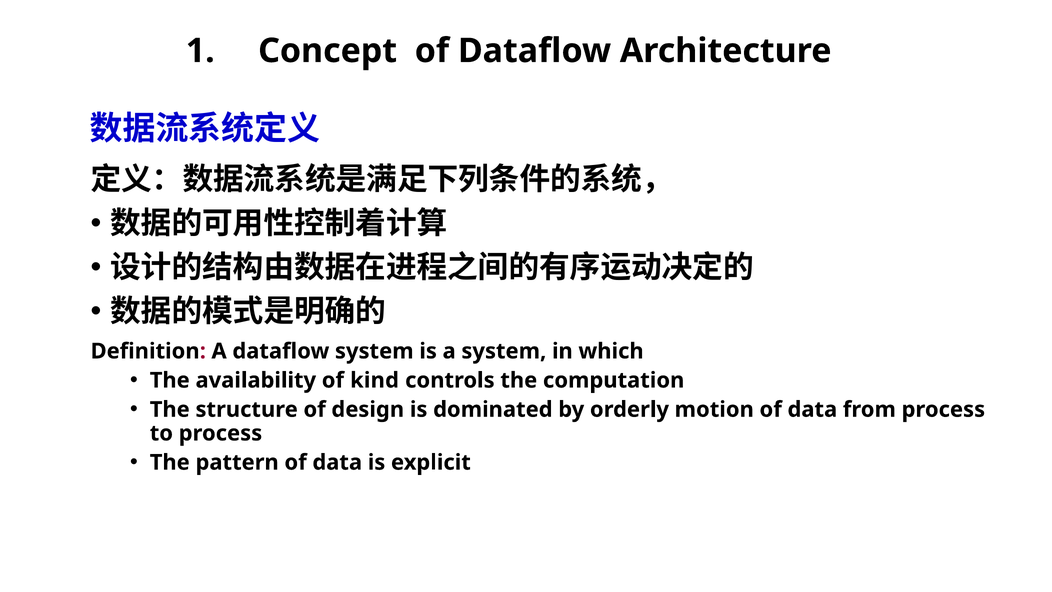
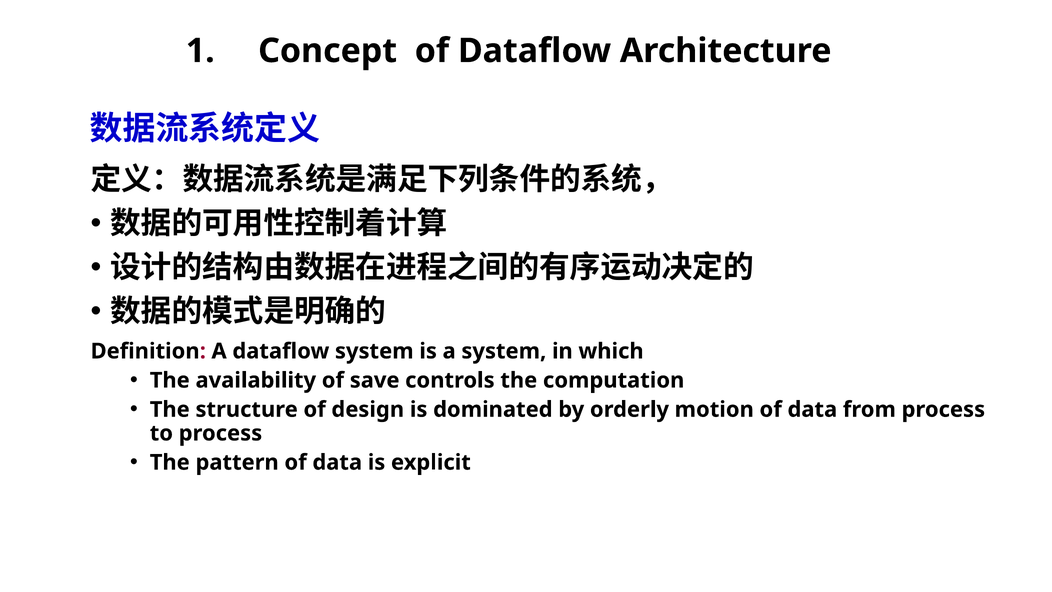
kind: kind -> save
